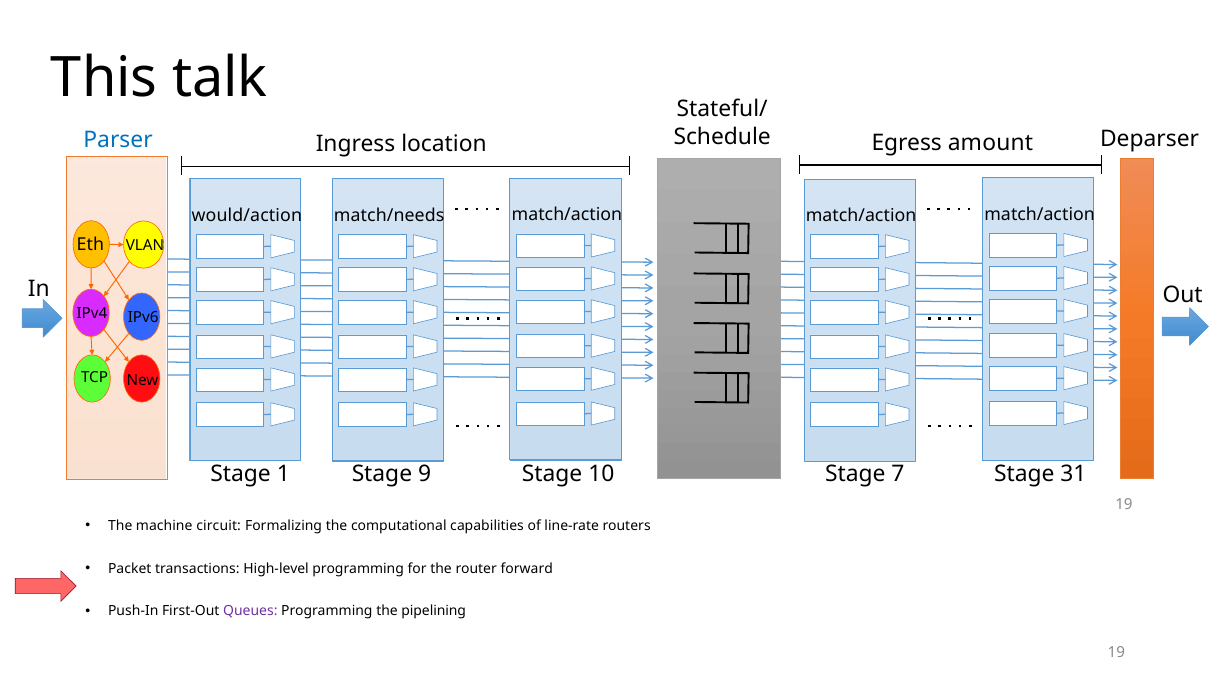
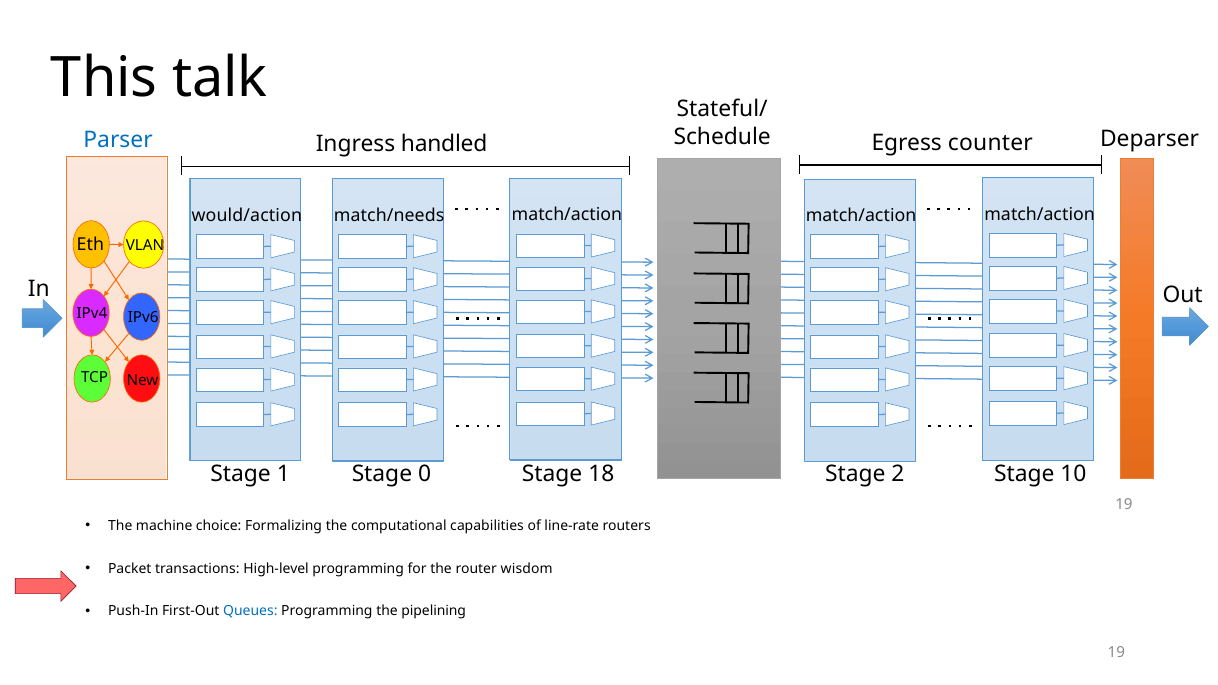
location: location -> handled
amount: amount -> counter
9: 9 -> 0
10: 10 -> 18
7: 7 -> 2
31: 31 -> 10
circuit: circuit -> choice
forward: forward -> wisdom
Queues colour: purple -> blue
